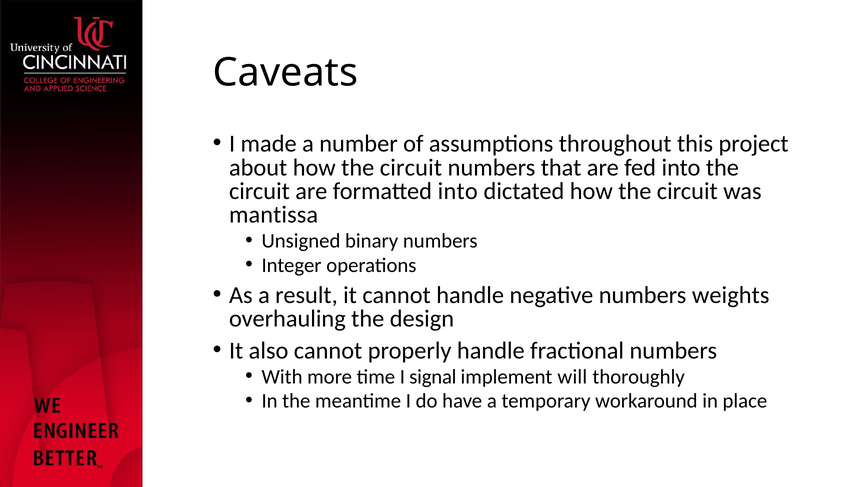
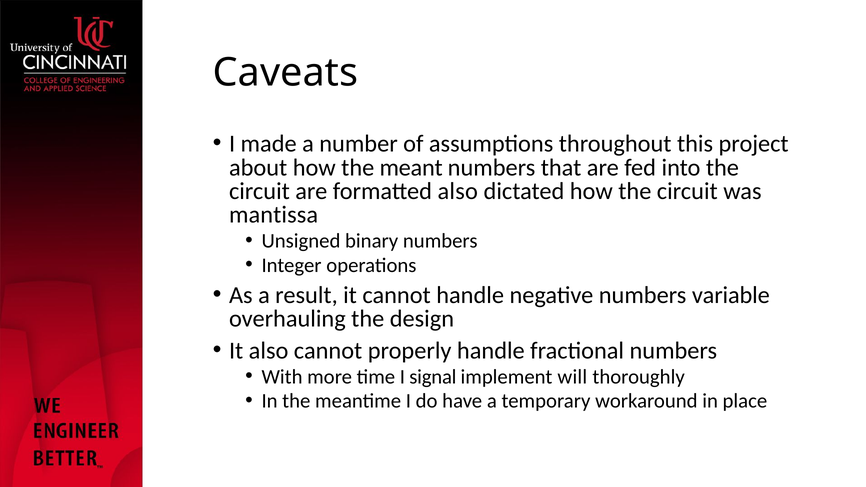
about how the circuit: circuit -> meant
formatted into: into -> also
weights: weights -> variable
